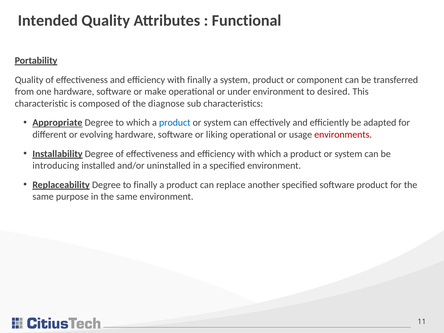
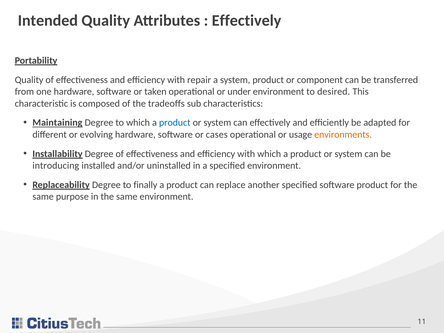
Functional at (247, 20): Functional -> Effectively
with finally: finally -> repair
make: make -> taken
diagnose: diagnose -> tradeoffs
Appropriate: Appropriate -> Maintaining
liking: liking -> cases
environments colour: red -> orange
